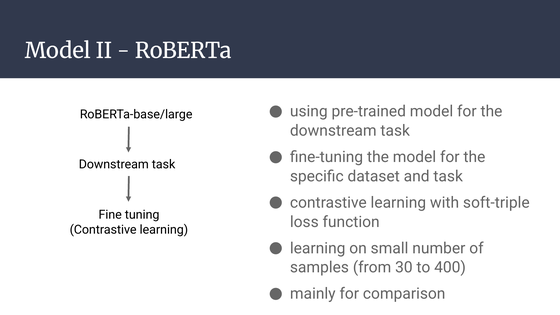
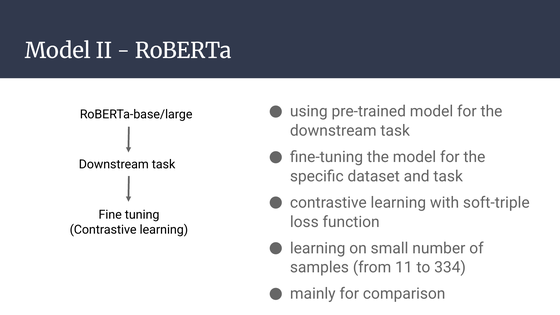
30: 30 -> 11
400: 400 -> 334
